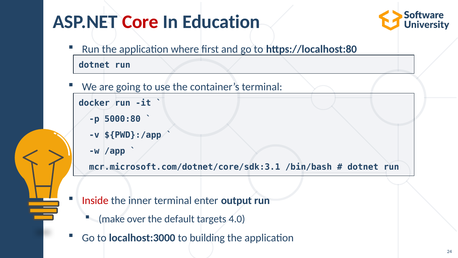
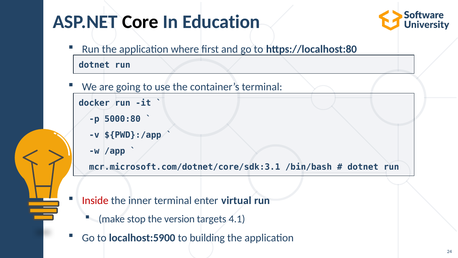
Core colour: red -> black
output: output -> virtual
over: over -> stop
default: default -> version
4.0: 4.0 -> 4.1
localhost:3000: localhost:3000 -> localhost:5900
